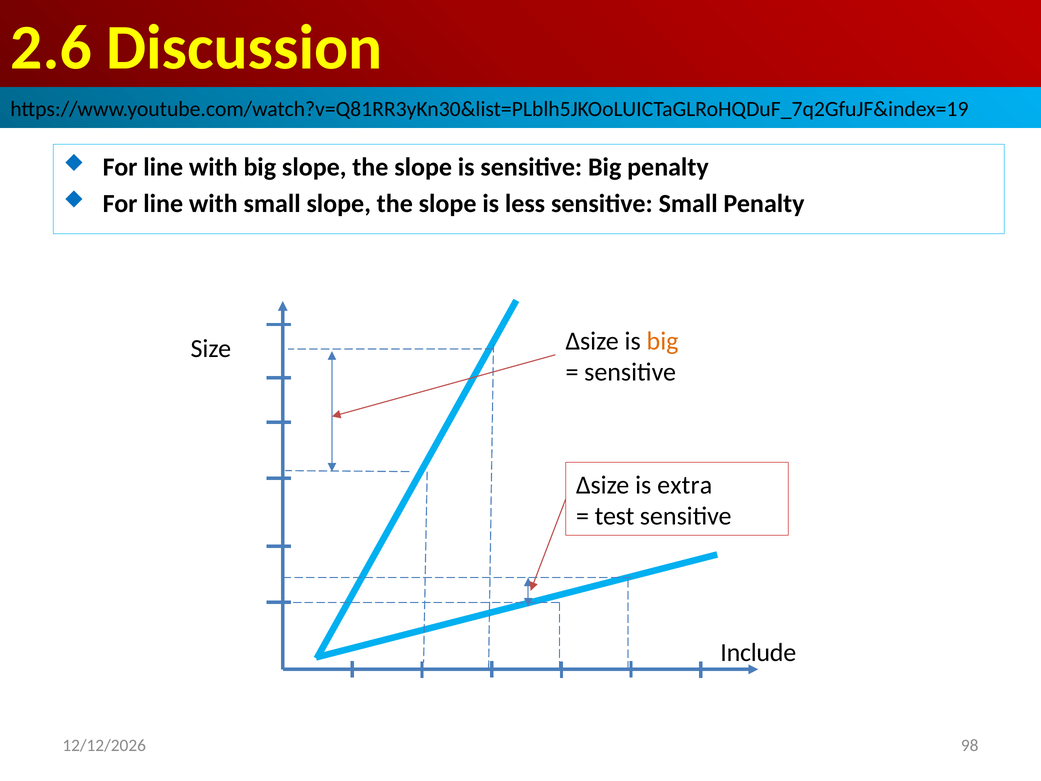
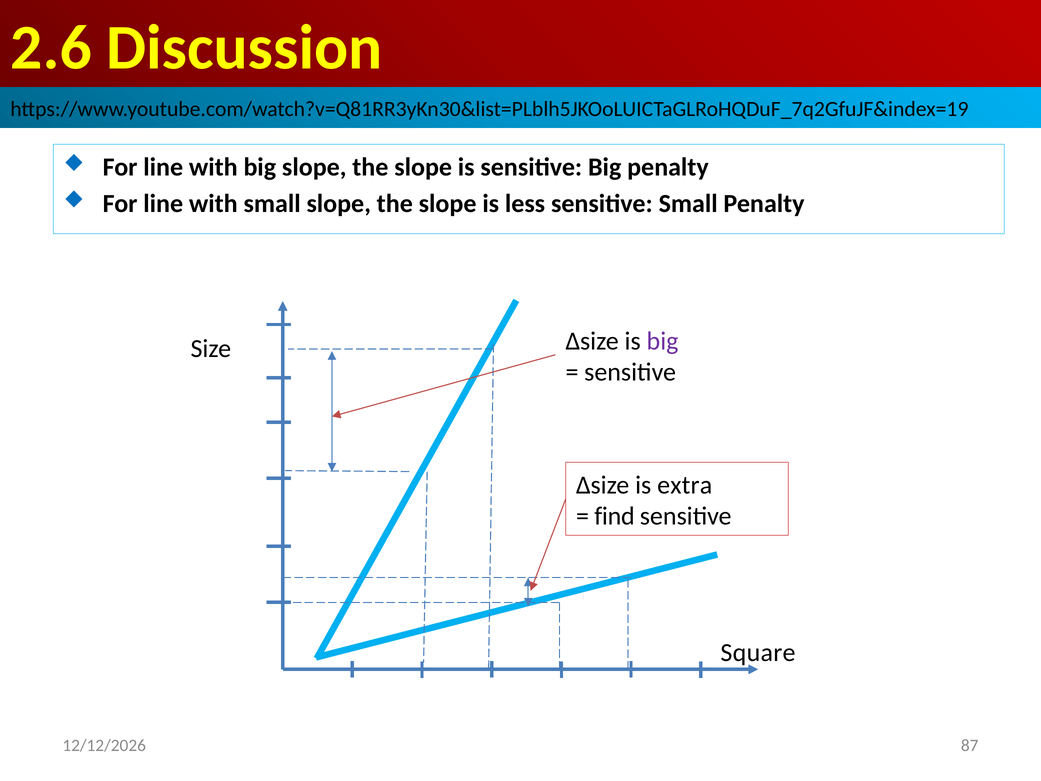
big at (663, 341) colour: orange -> purple
test: test -> find
Include: Include -> Square
98: 98 -> 87
